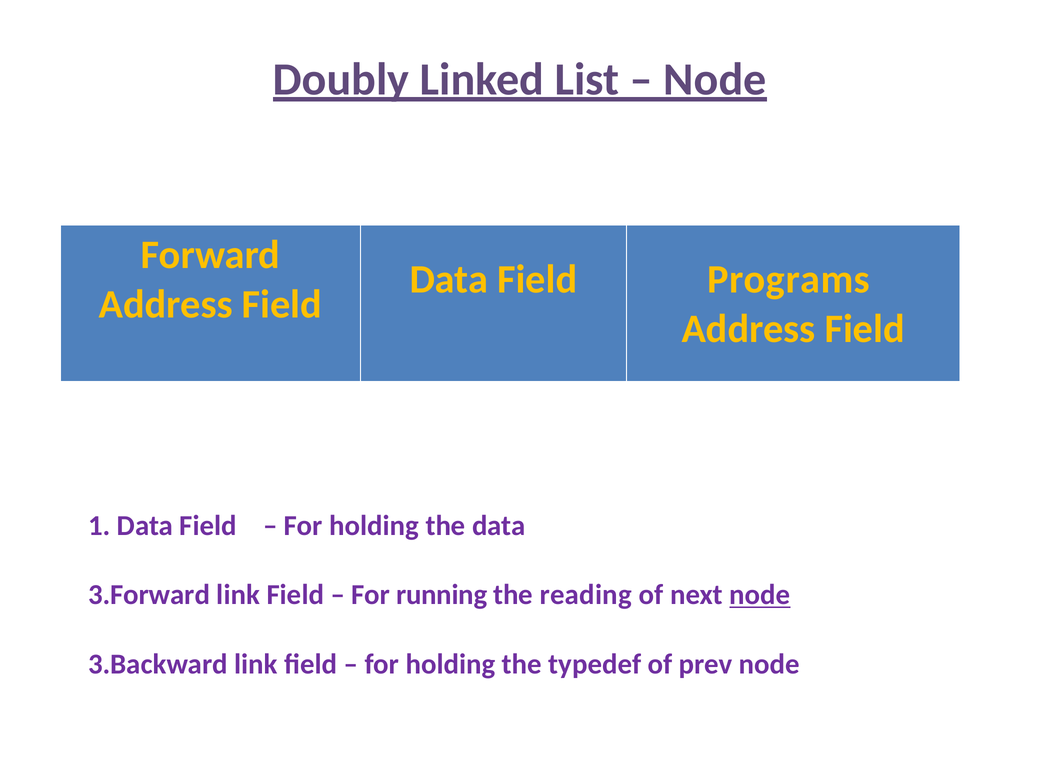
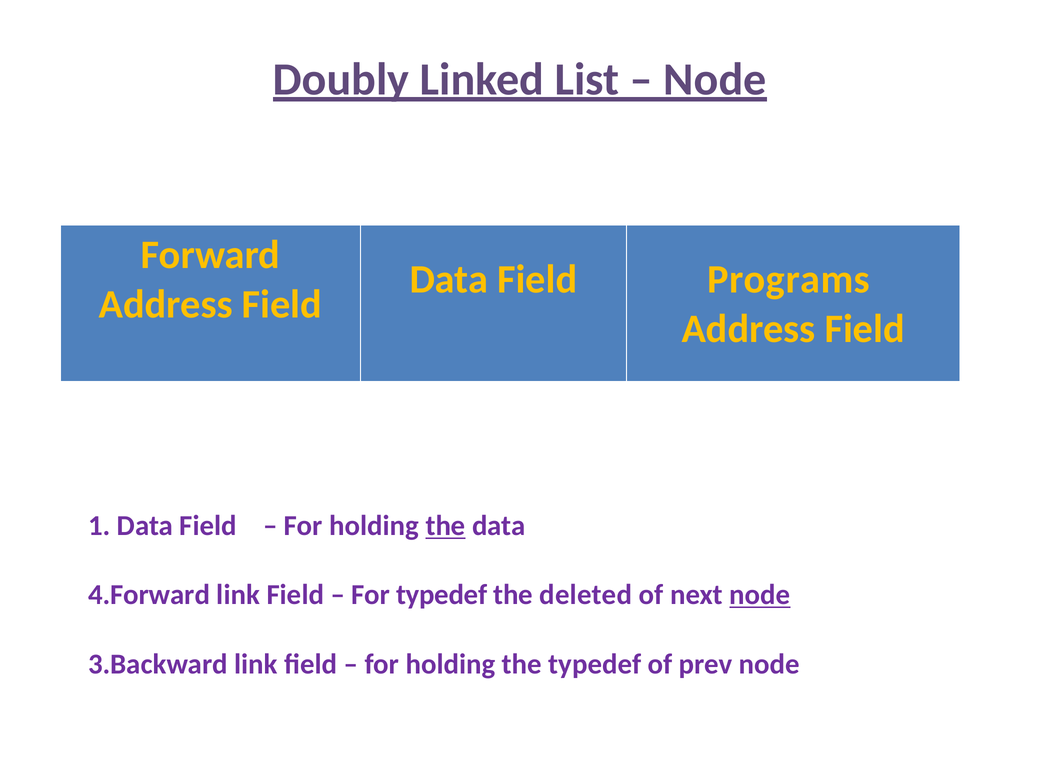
the at (446, 526) underline: none -> present
3.Forward: 3.Forward -> 4.Forward
For running: running -> typedef
reading: reading -> deleted
